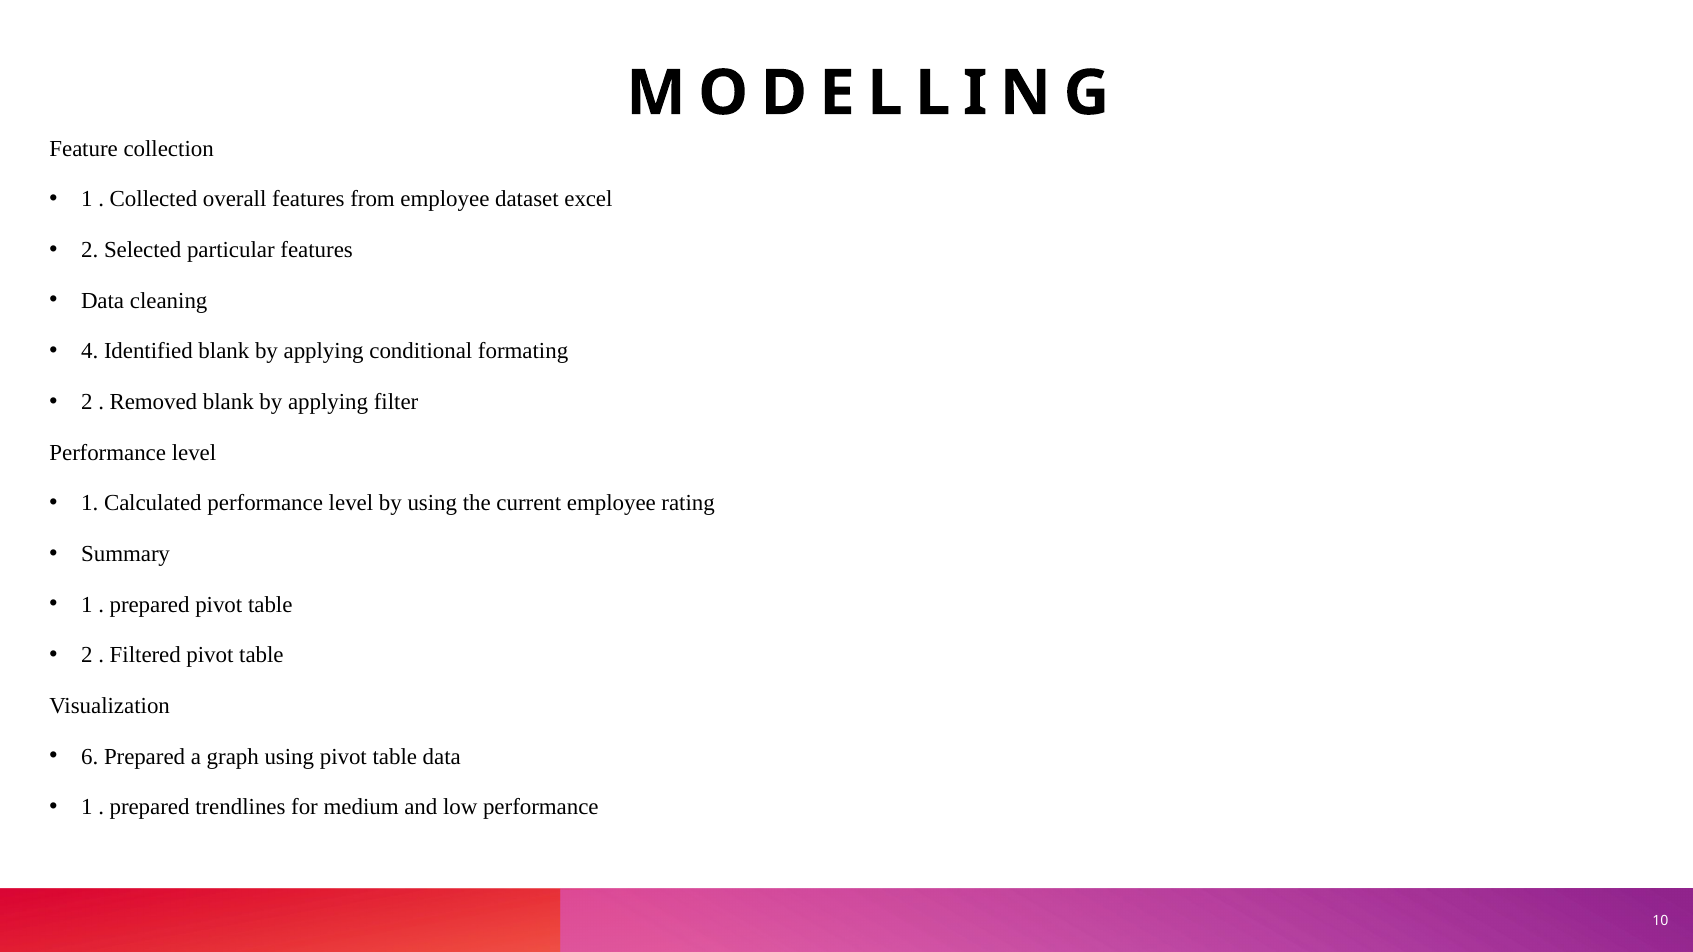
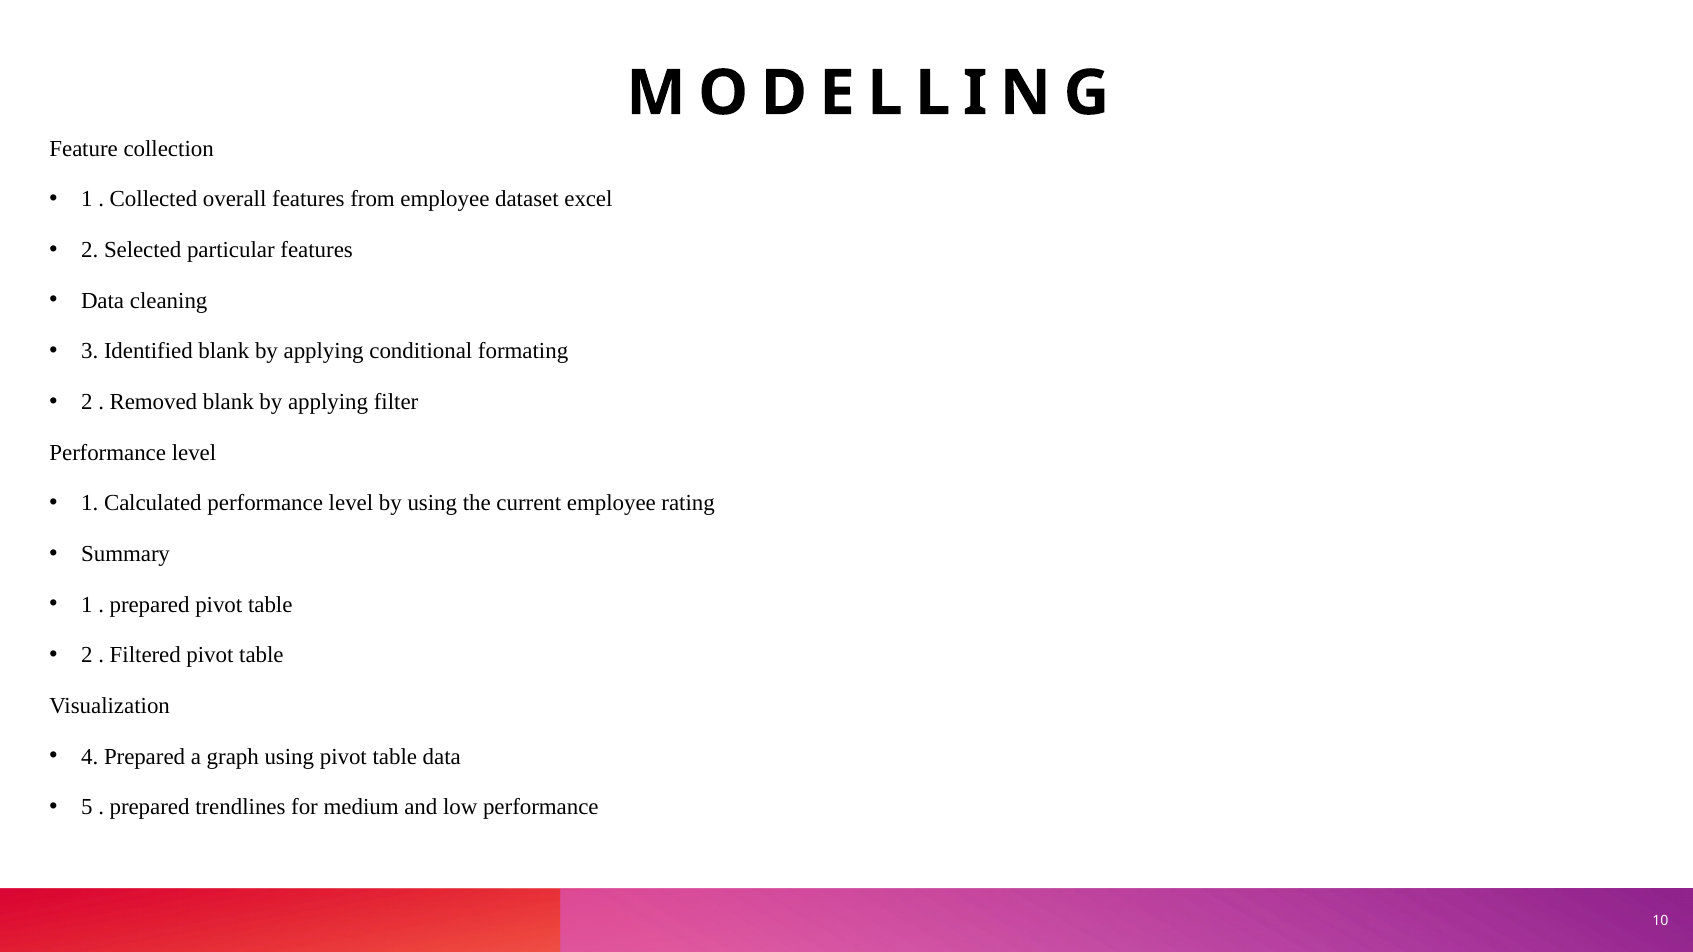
4: 4 -> 3
6: 6 -> 4
1 at (87, 808): 1 -> 5
